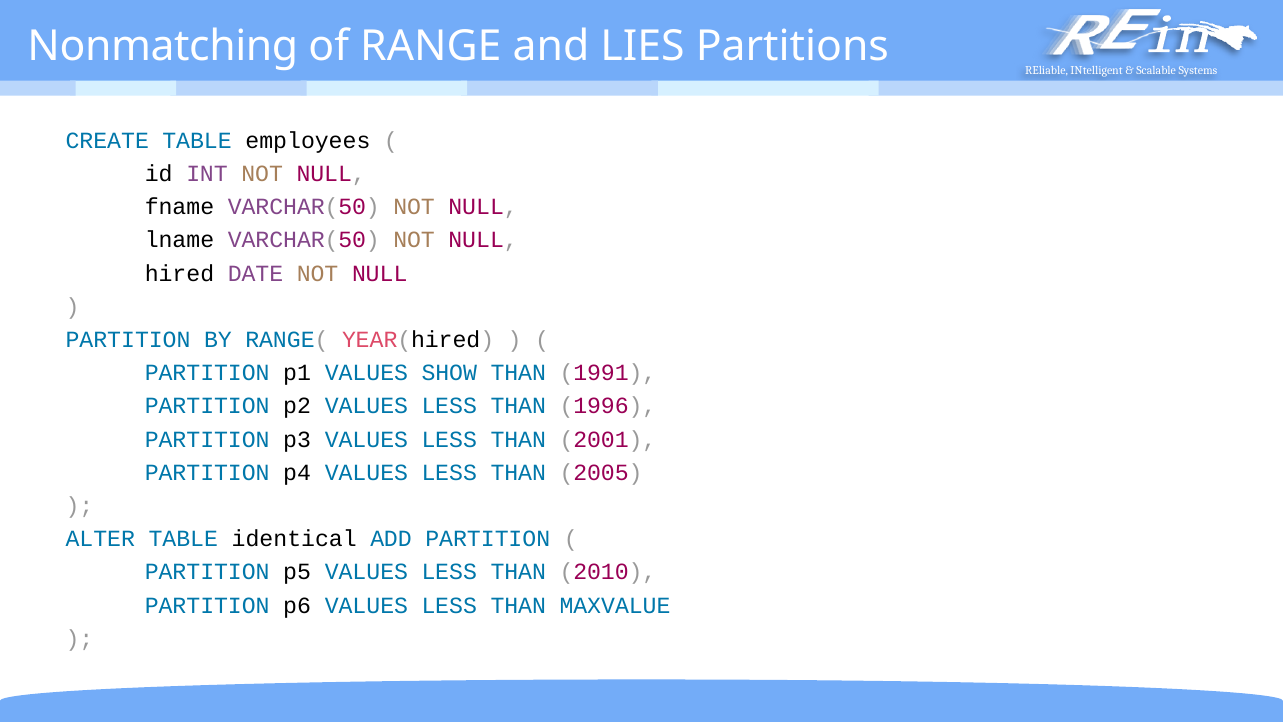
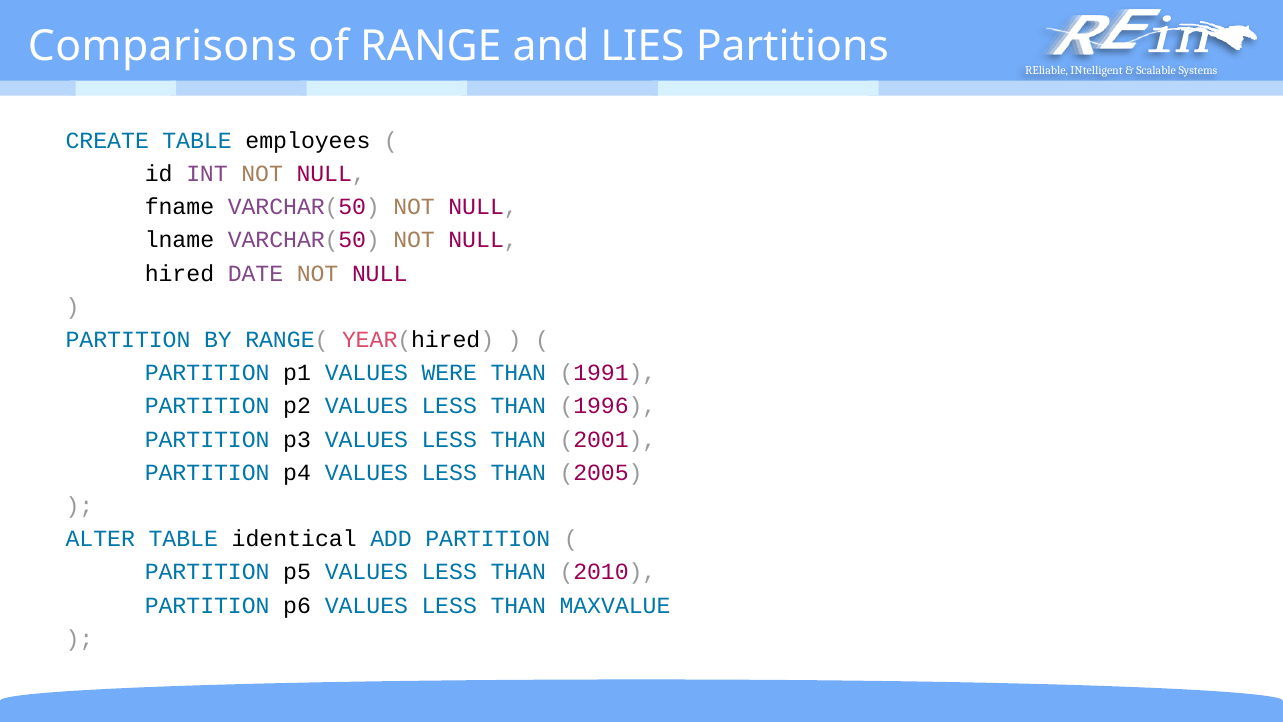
Nonmatching: Nonmatching -> Comparisons
SHOW: SHOW -> WERE
